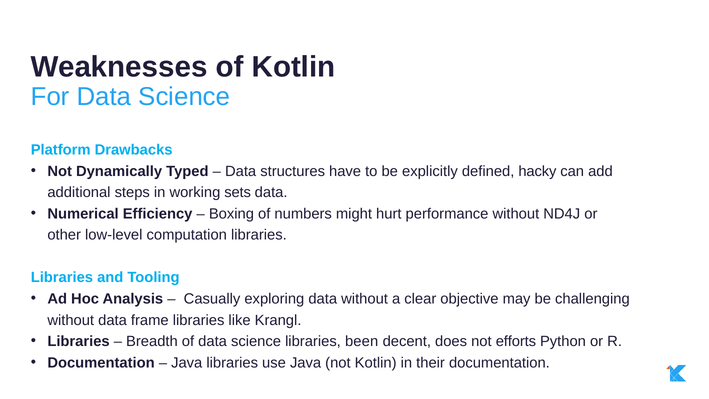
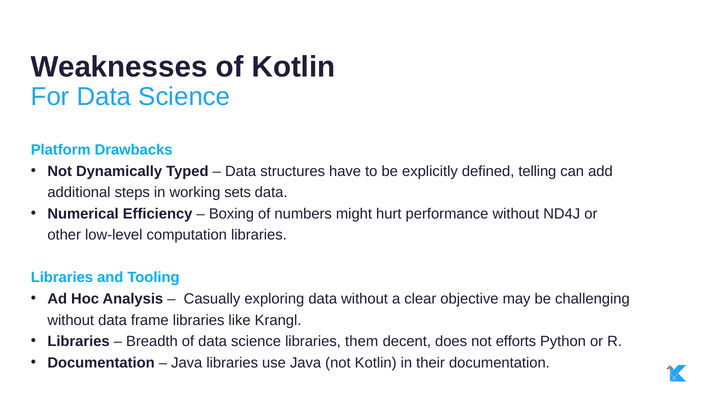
hacky: hacky -> telling
been: been -> them
